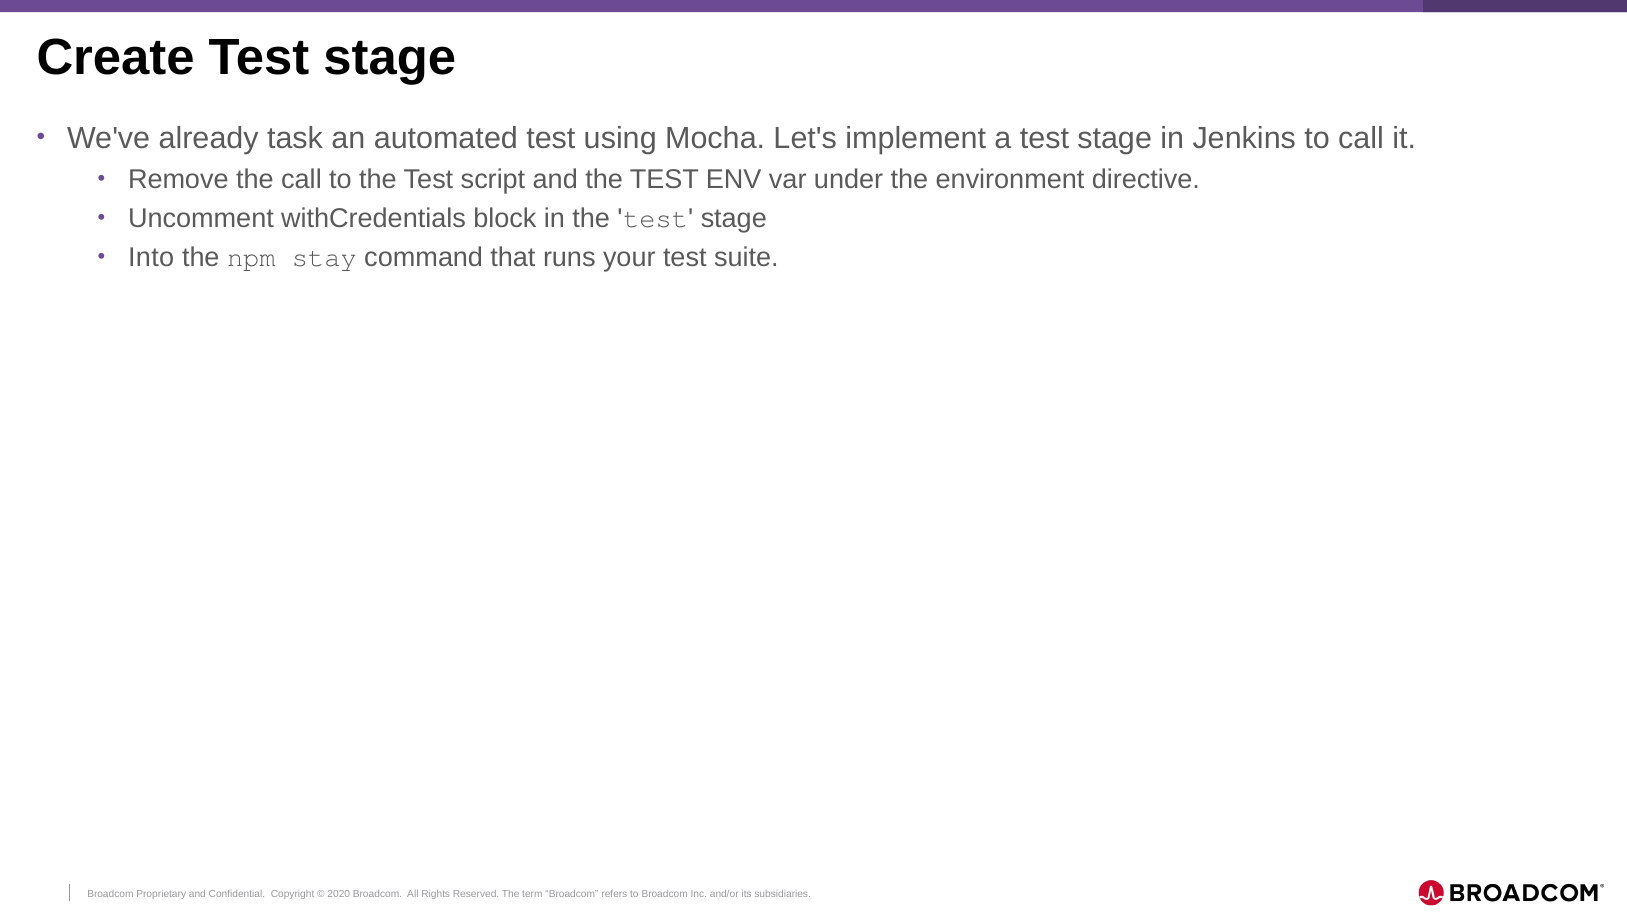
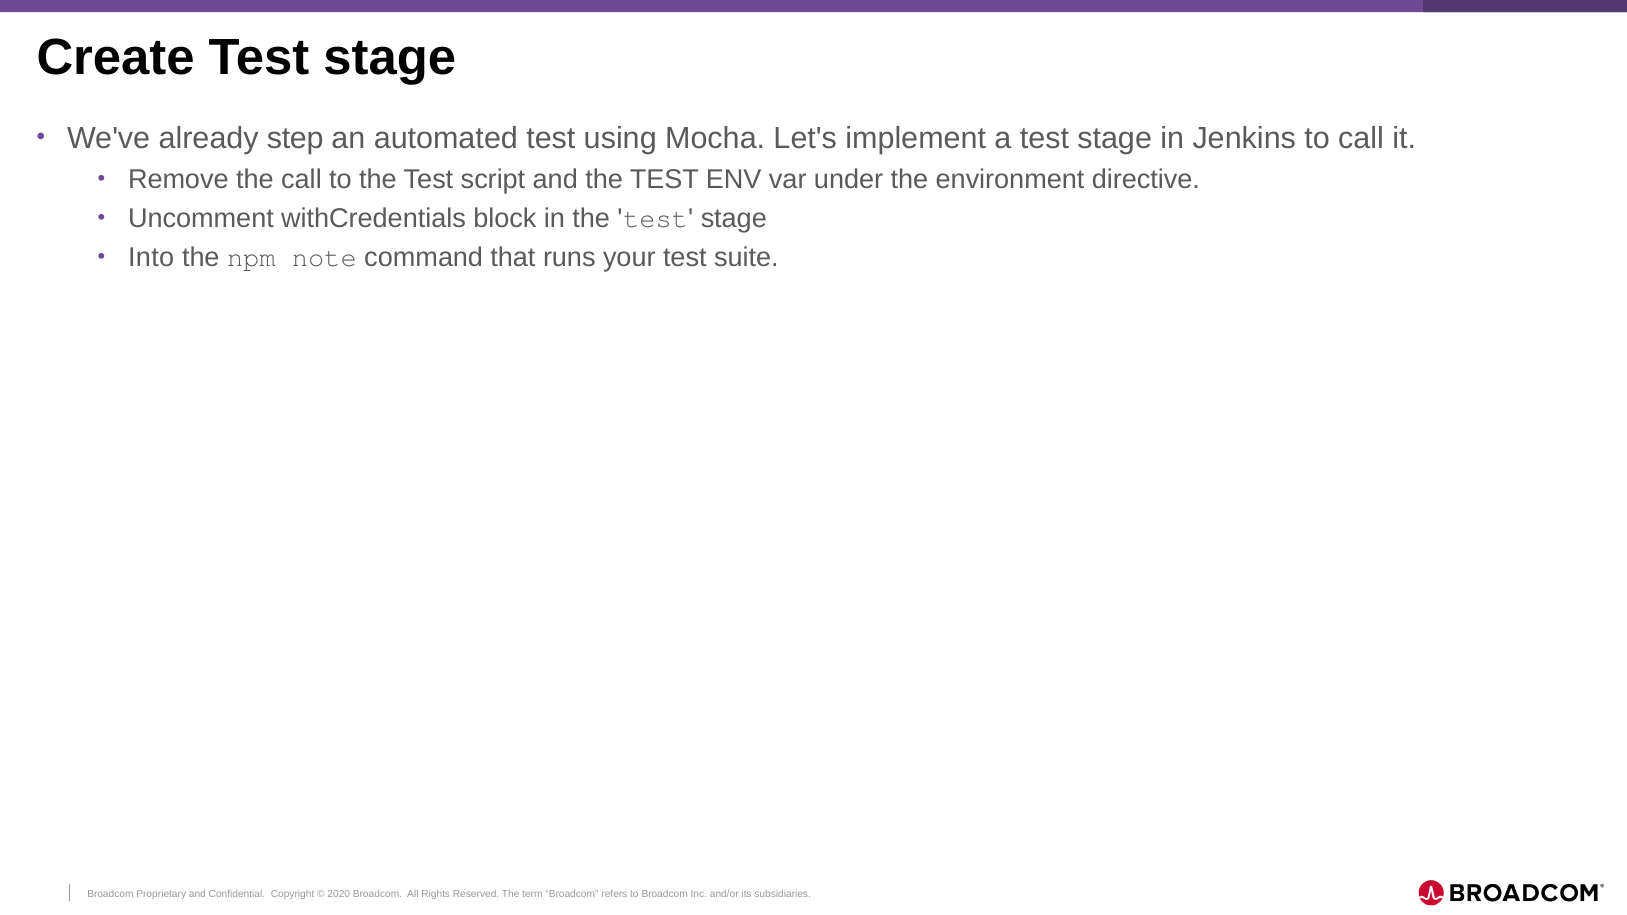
task: task -> step
stay: stay -> note
